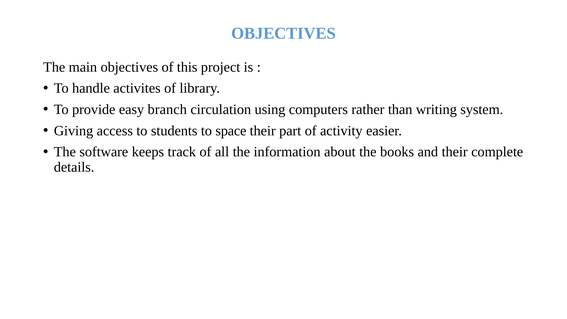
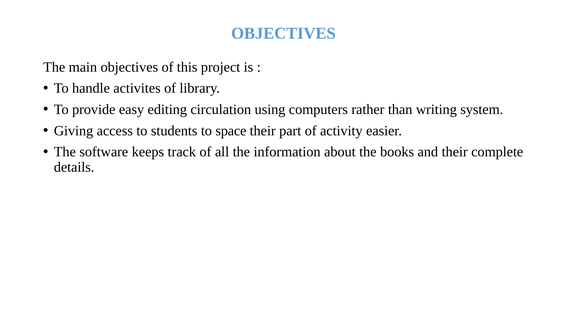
branch: branch -> editing
